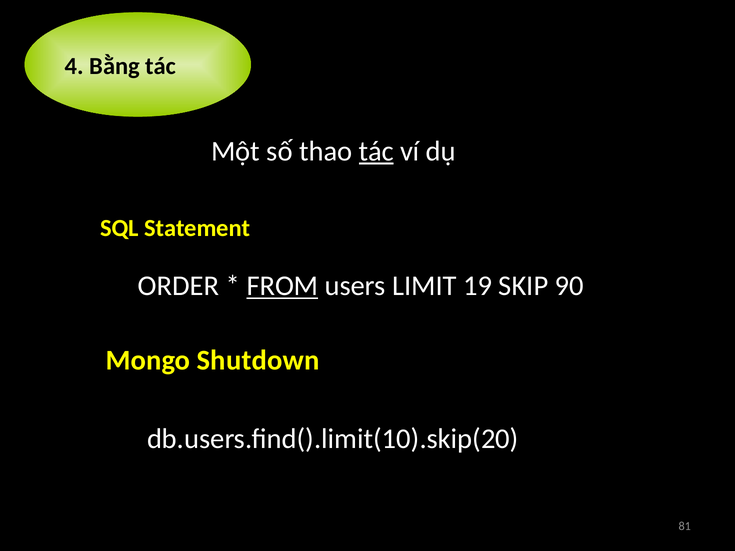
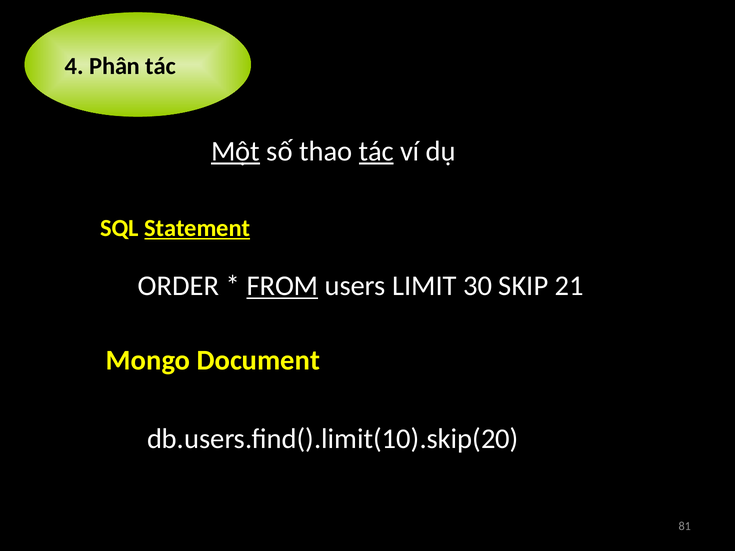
Bằng: Bằng -> Phân
Một underline: none -> present
Statement underline: none -> present
19: 19 -> 30
90: 90 -> 21
Shutdown: Shutdown -> Document
